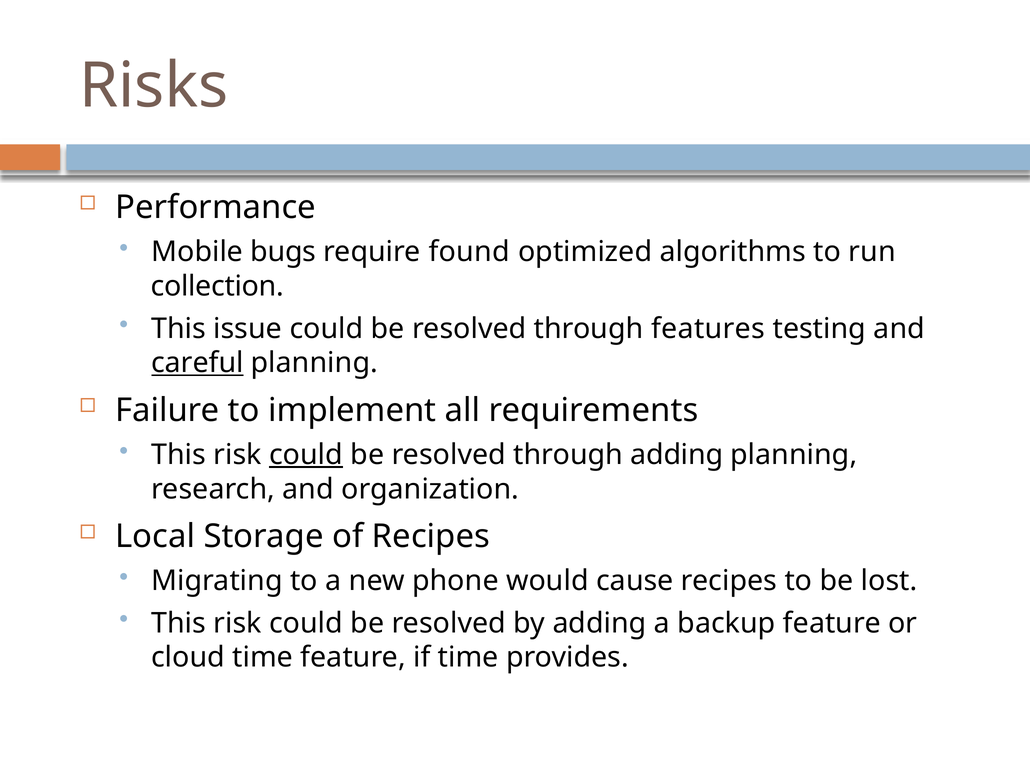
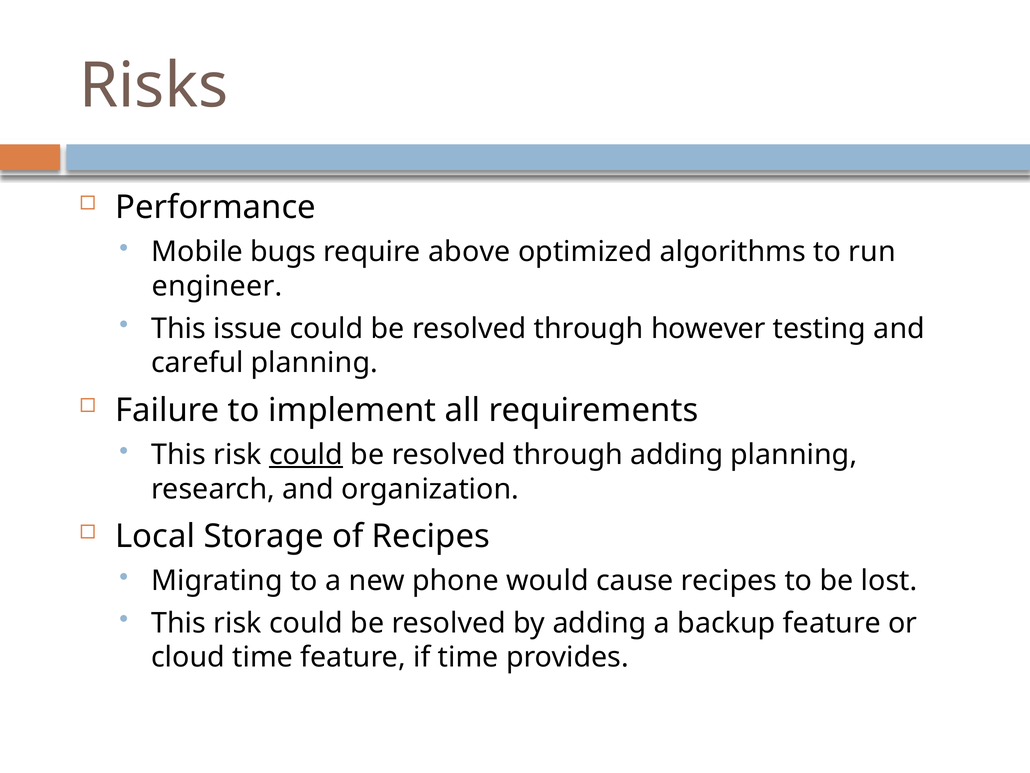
found: found -> above
collection: collection -> engineer
features: features -> however
careful underline: present -> none
